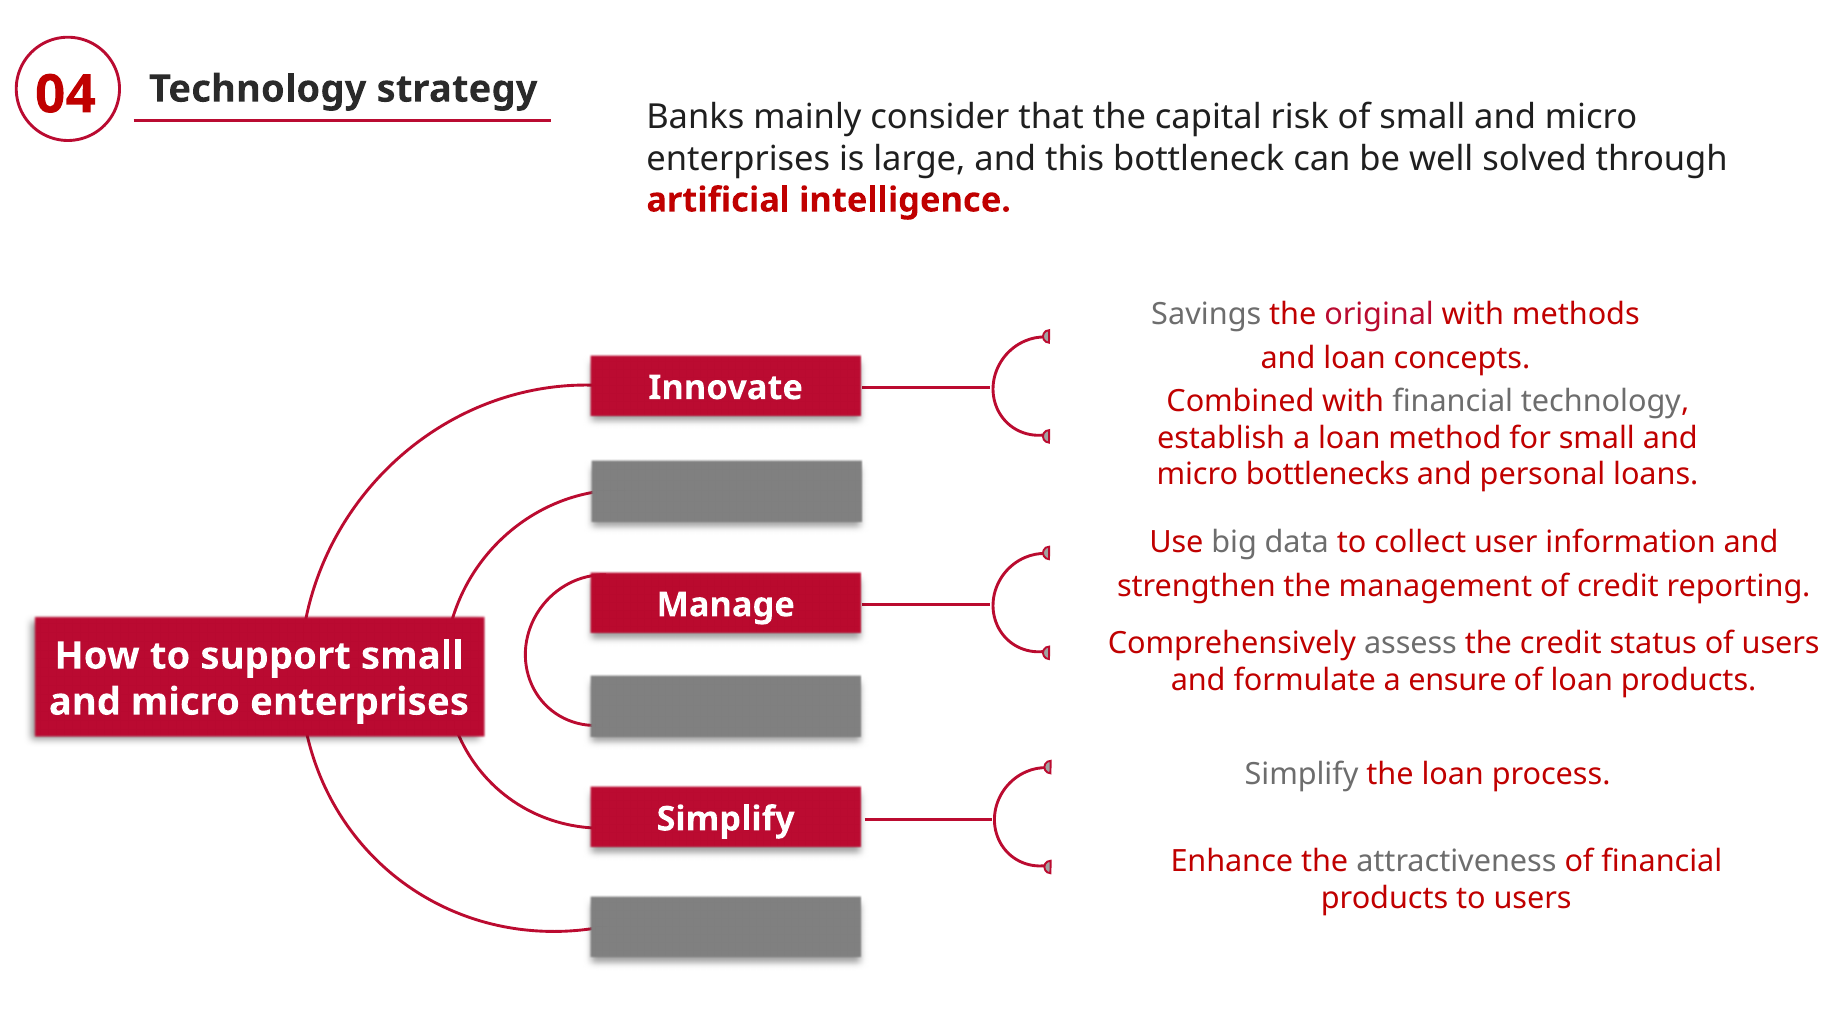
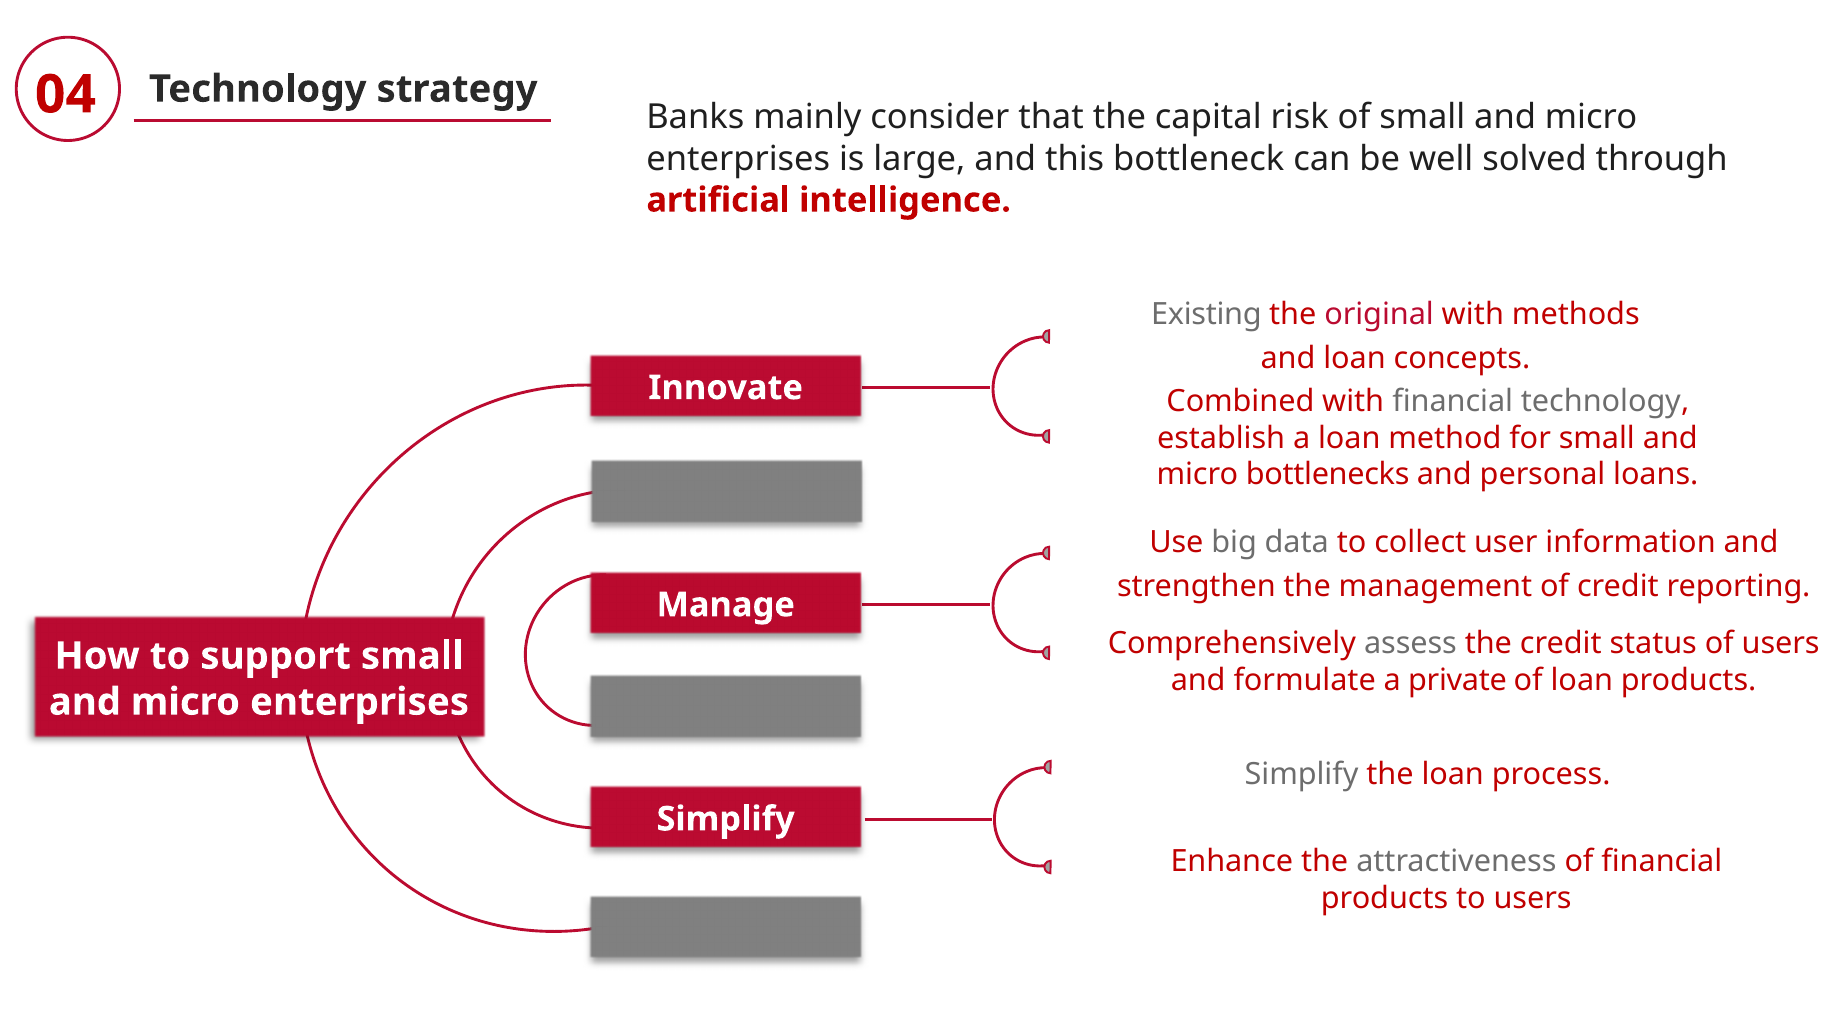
Savings: Savings -> Existing
ensure: ensure -> private
